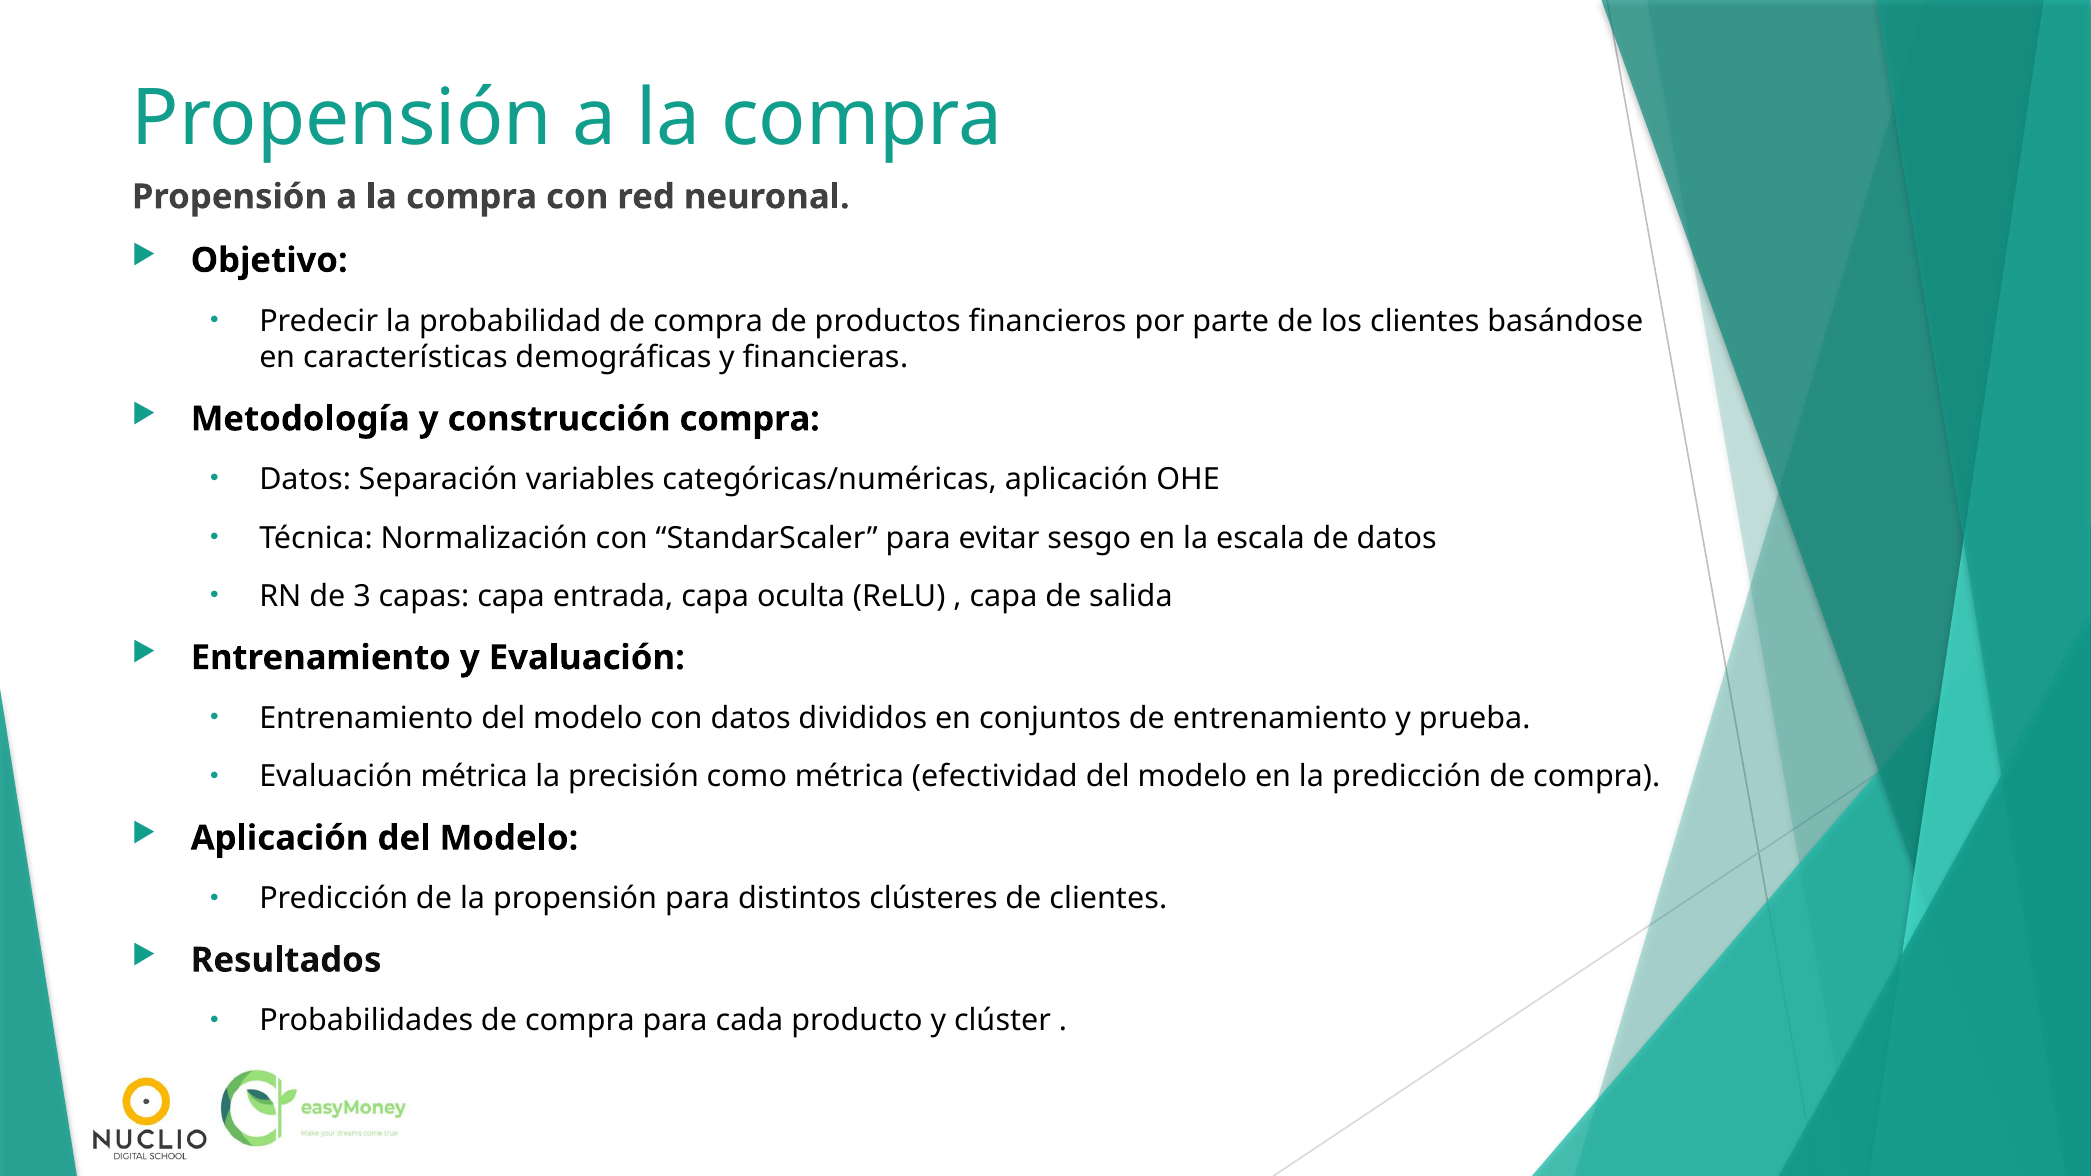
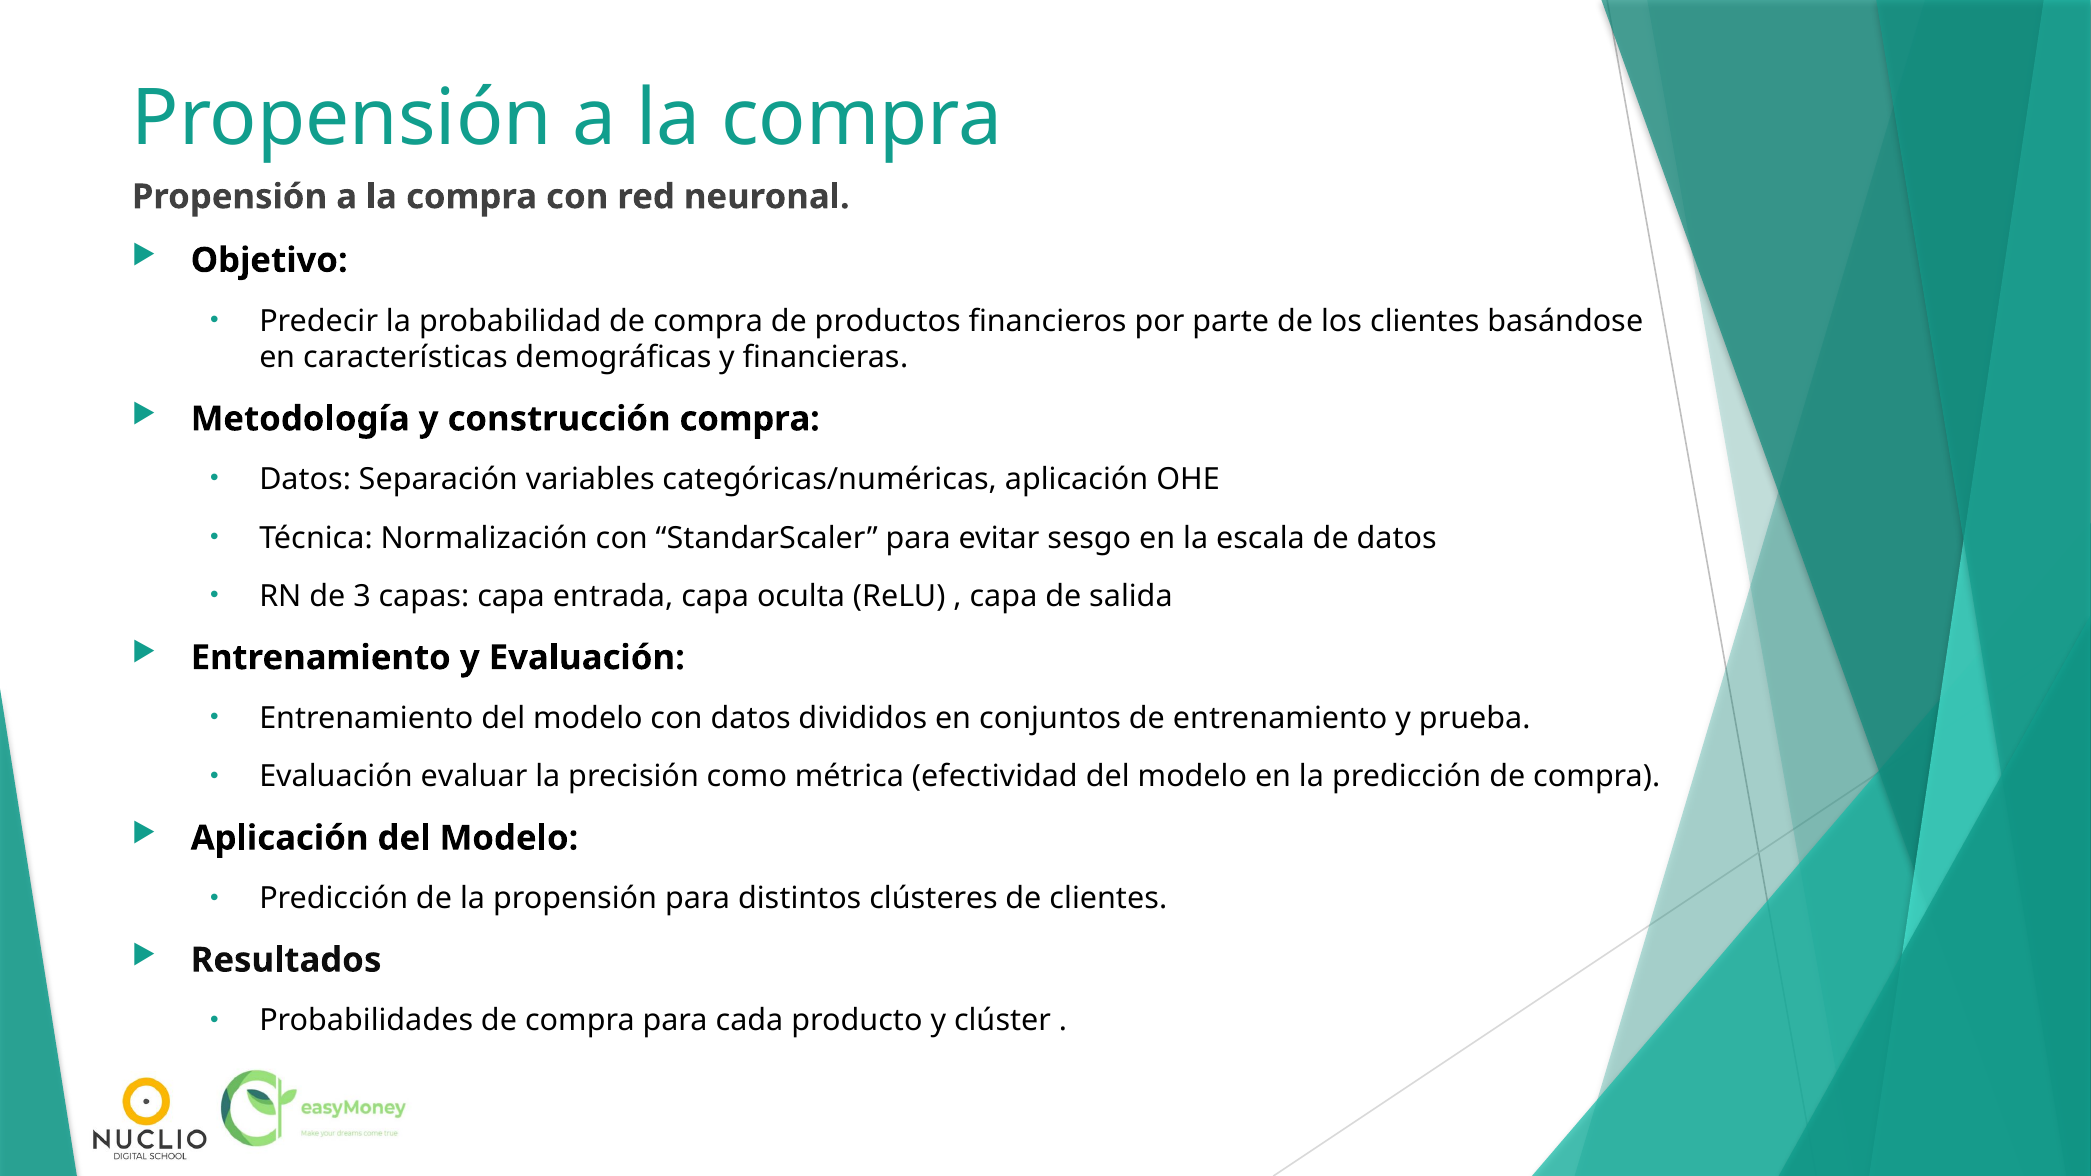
Evaluación métrica: métrica -> evaluar
